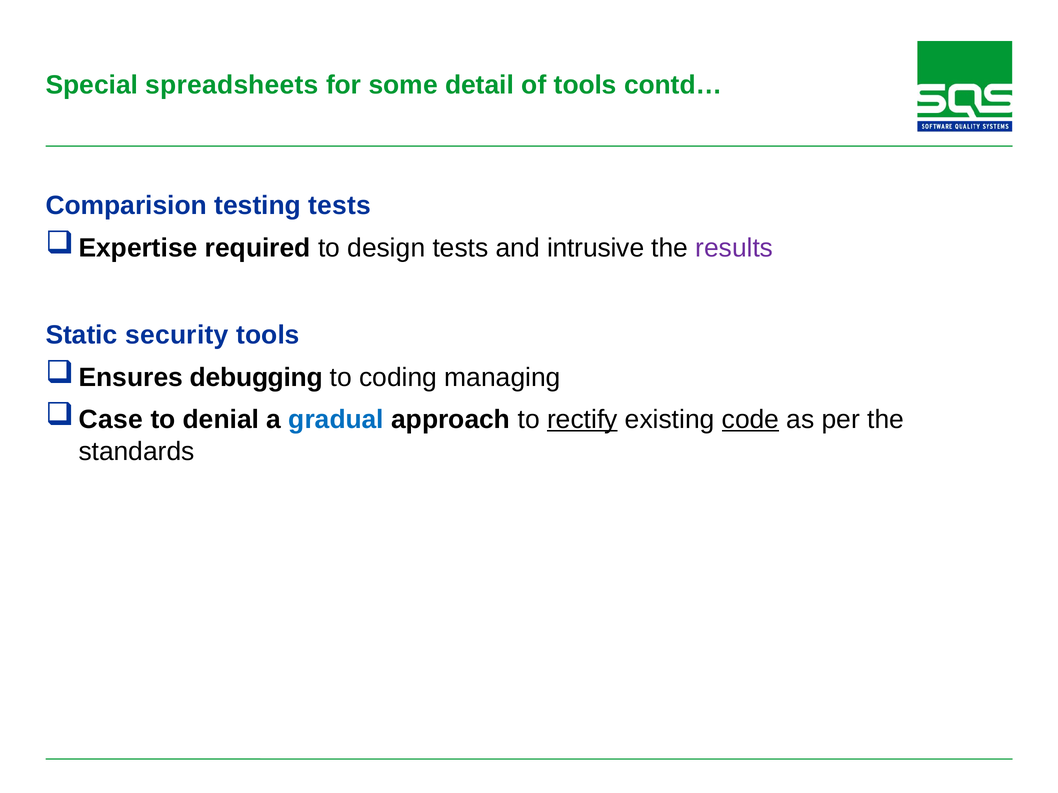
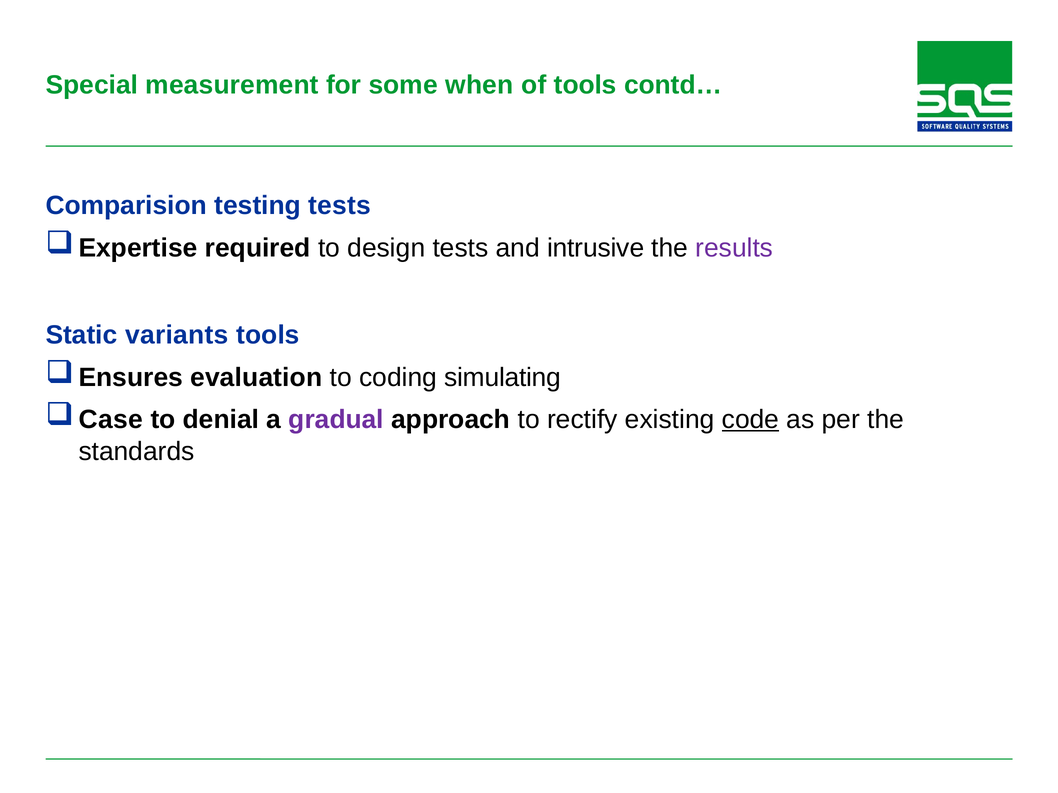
spreadsheets: spreadsheets -> measurement
detail: detail -> when
security: security -> variants
debugging: debugging -> evaluation
managing: managing -> simulating
gradual colour: blue -> purple
rectify underline: present -> none
